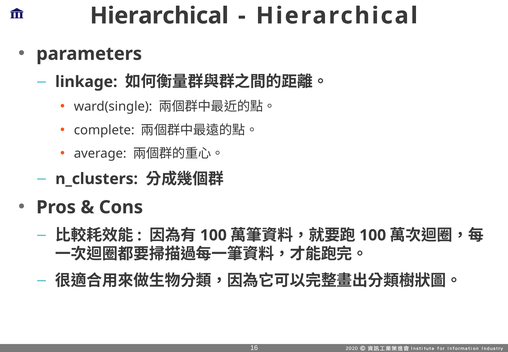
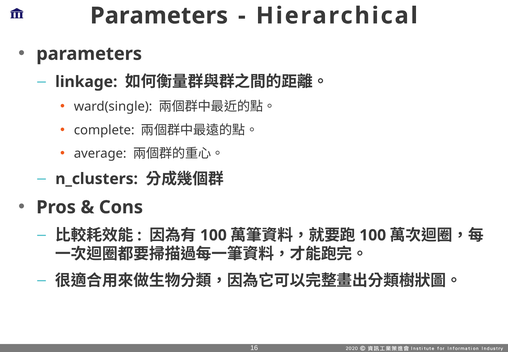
Hierarchical at (159, 16): Hierarchical -> Parameters
